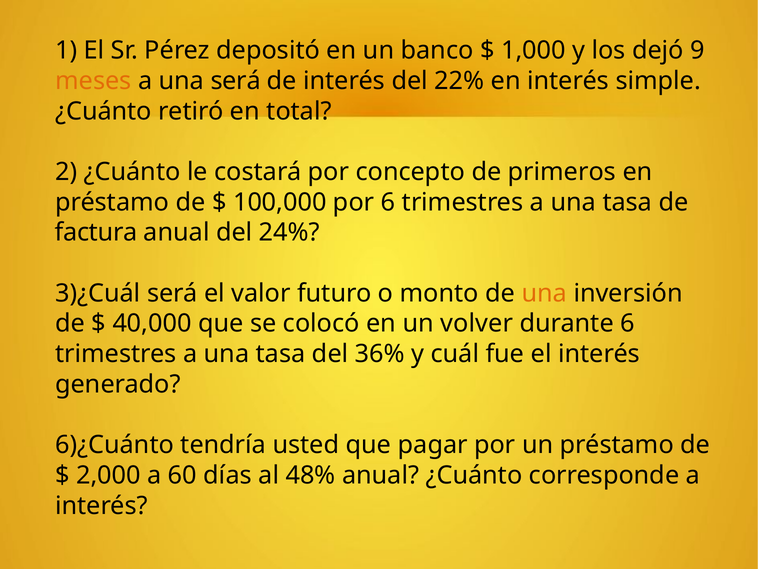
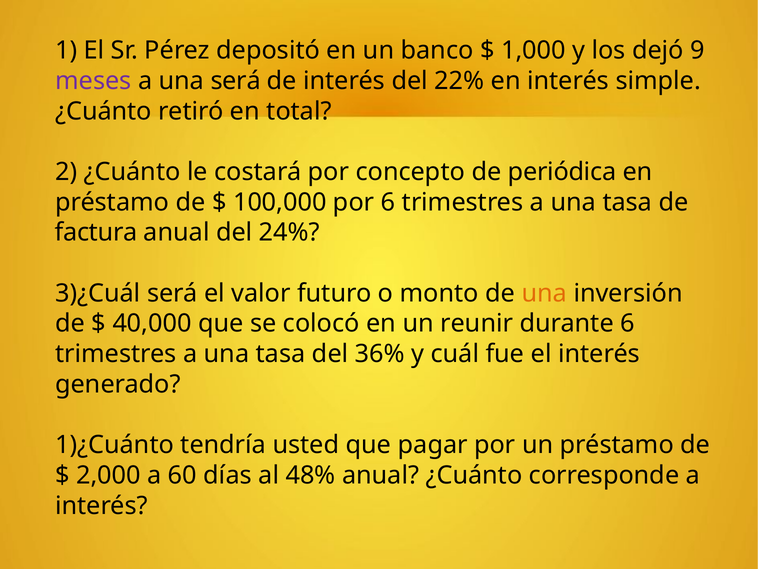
meses colour: orange -> purple
primeros: primeros -> periódica
volver: volver -> reunir
6)¿Cuánto: 6)¿Cuánto -> 1)¿Cuánto
